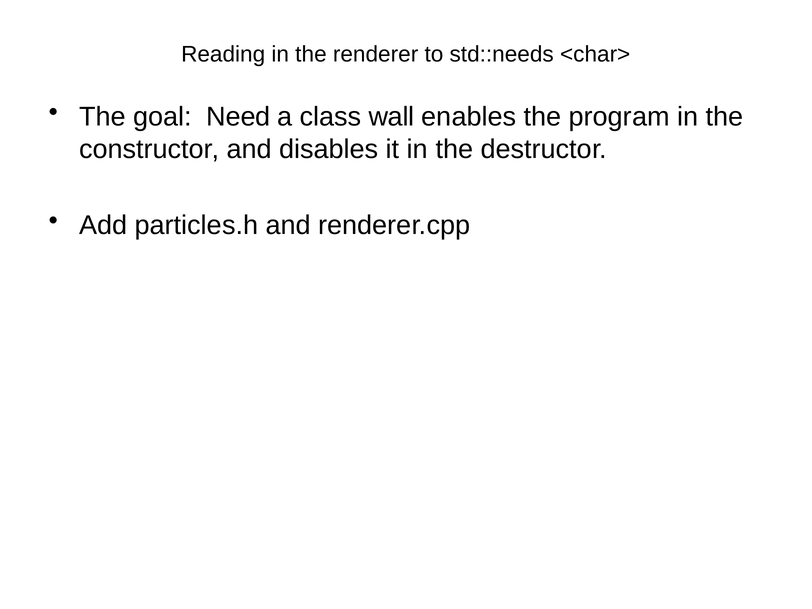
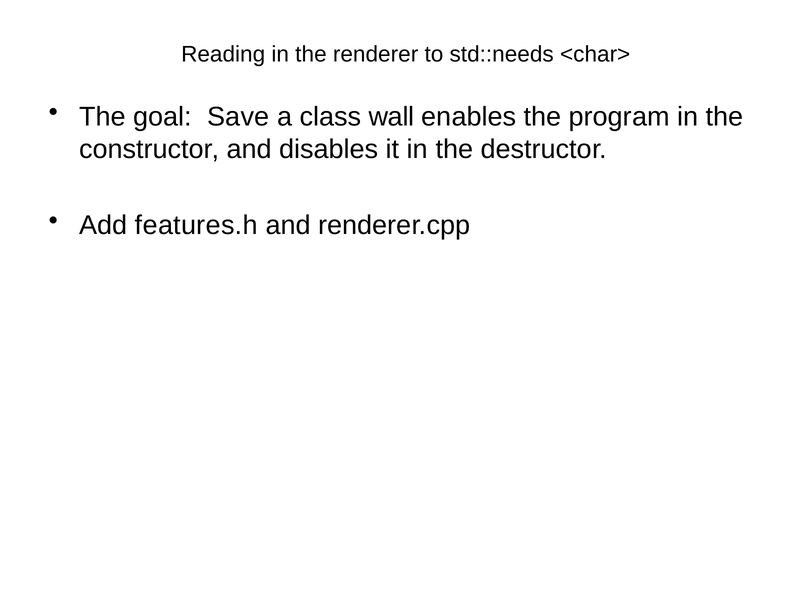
Need: Need -> Save
particles.h: particles.h -> features.h
